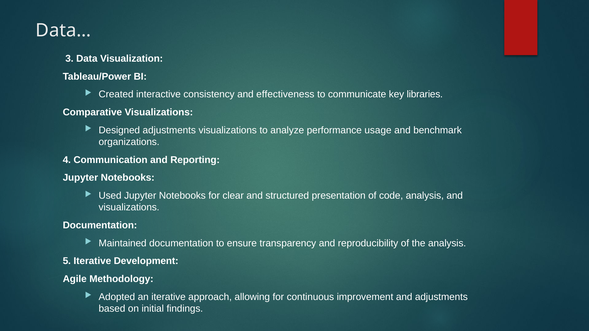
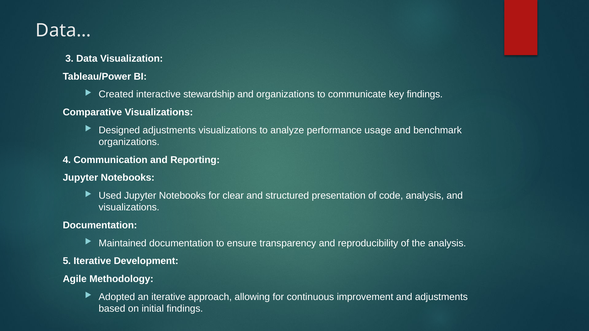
consistency: consistency -> stewardship
and effectiveness: effectiveness -> organizations
key libraries: libraries -> findings
